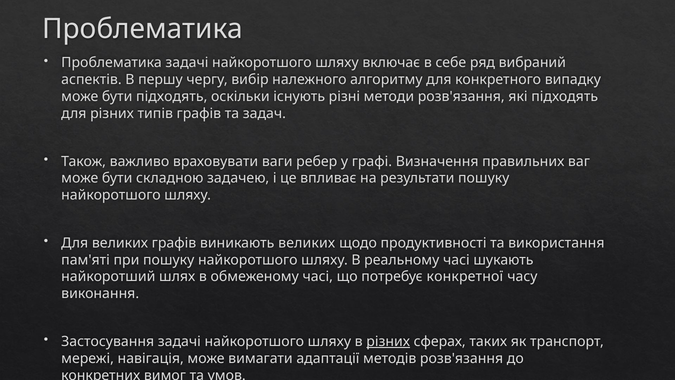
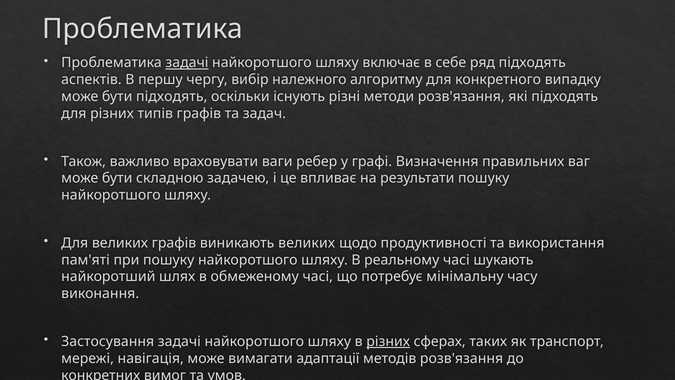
задачі at (187, 63) underline: none -> present
ряд вибраний: вибраний -> підходять
конкретної: конкретної -> мінімальну
